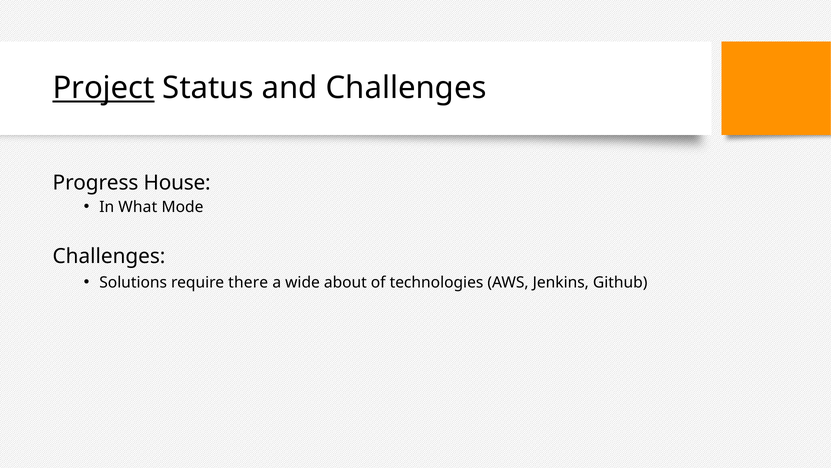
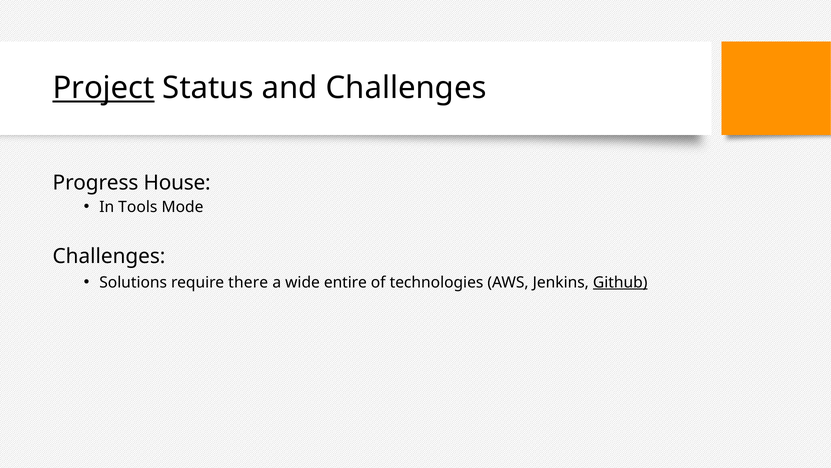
What: What -> Tools
about: about -> entire
Github underline: none -> present
